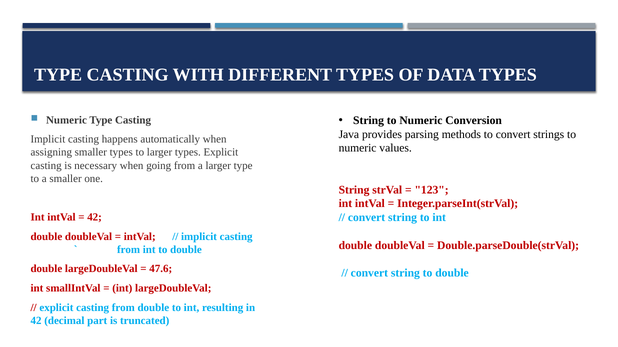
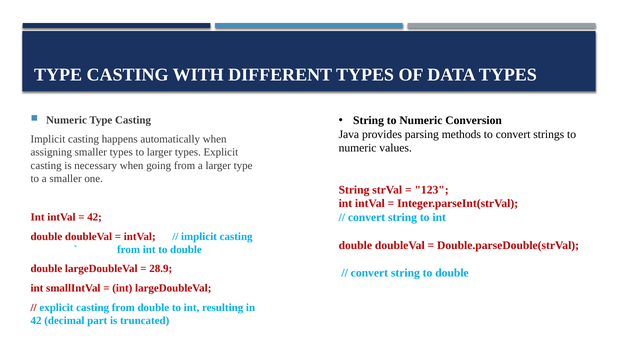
47.6: 47.6 -> 28.9
